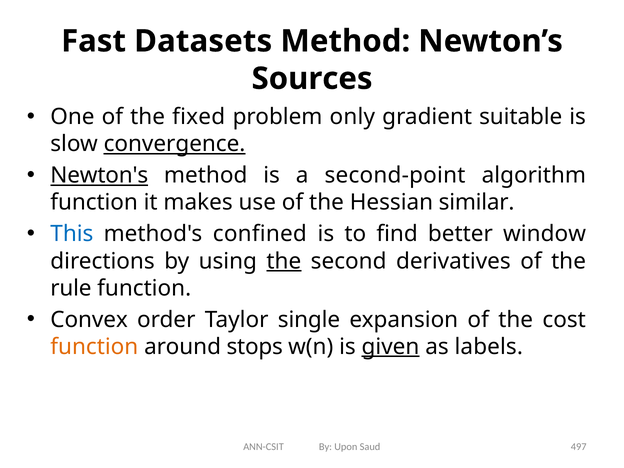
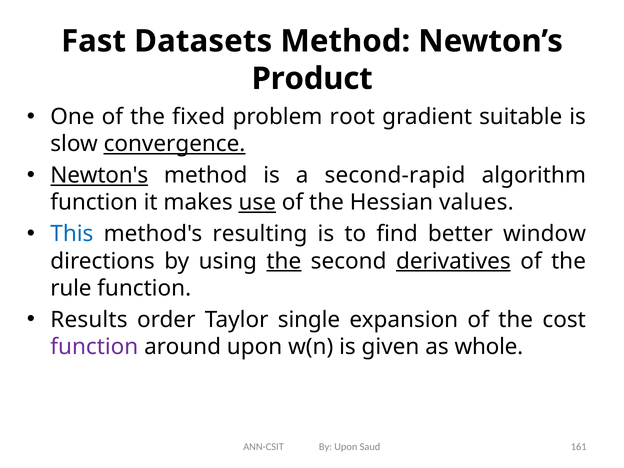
Sources: Sources -> Product
only: only -> root
second-point: second-point -> second-rapid
use underline: none -> present
similar: similar -> values
confined: confined -> resulting
derivatives underline: none -> present
Convex: Convex -> Results
function at (94, 347) colour: orange -> purple
around stops: stops -> upon
given underline: present -> none
labels: labels -> whole
497: 497 -> 161
